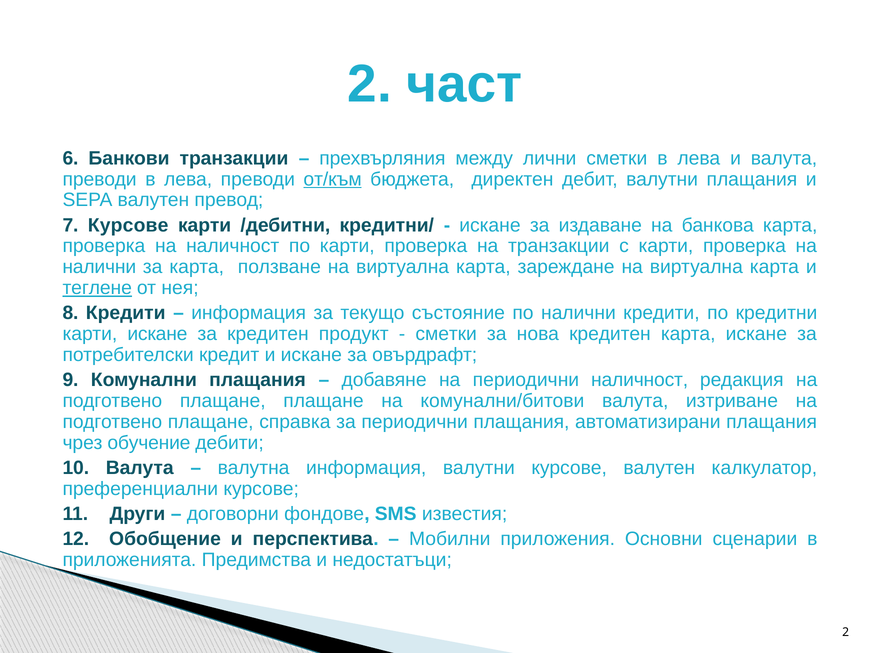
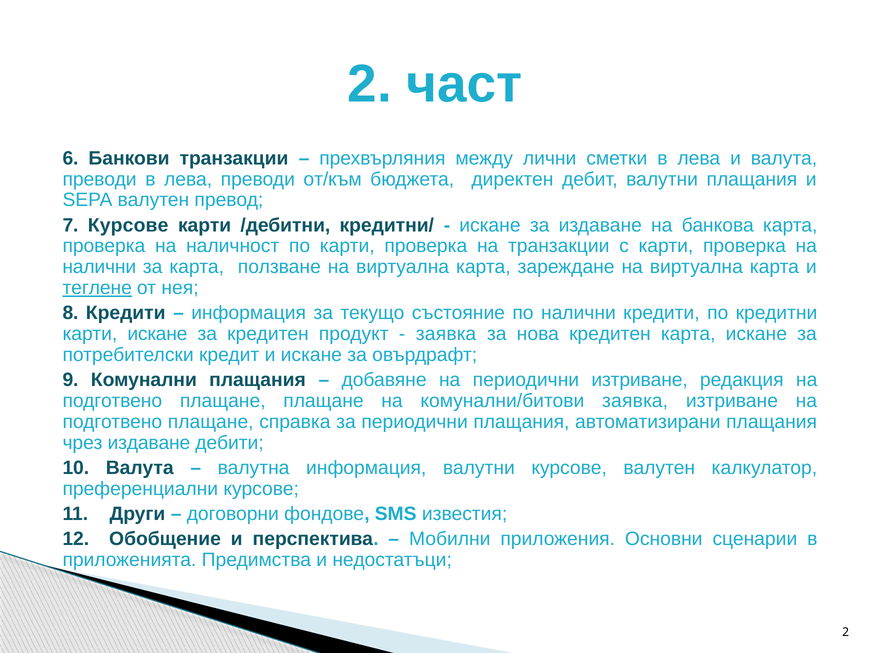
от/към underline: present -> none
сметки at (446, 334): сметки -> заявка
периодични наличност: наличност -> изтриване
комунални/битови валута: валута -> заявка
чрез обучение: обучение -> издаване
